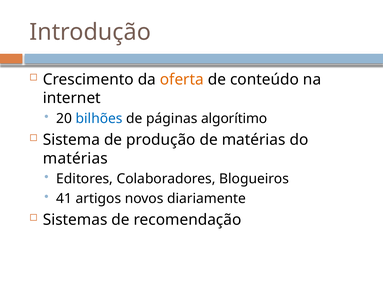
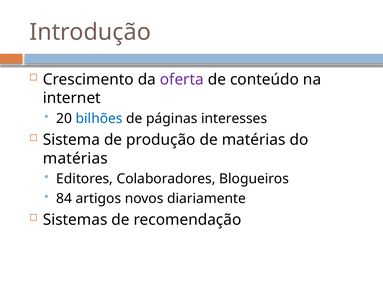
oferta colour: orange -> purple
algorítimo: algorítimo -> interesses
41: 41 -> 84
